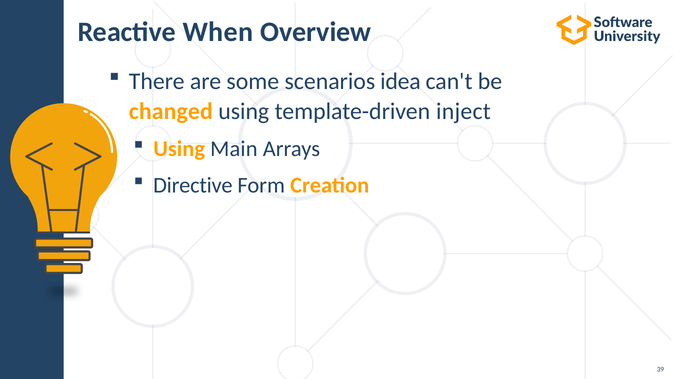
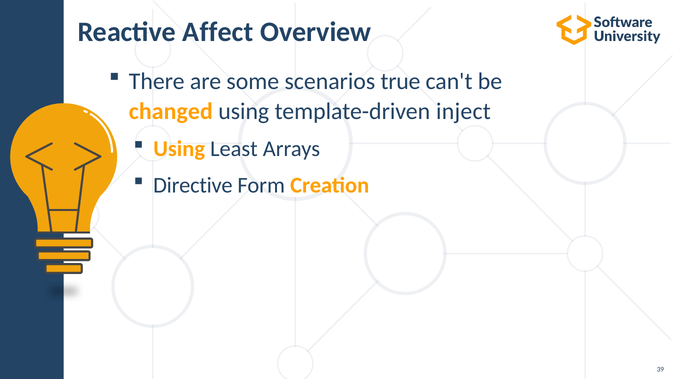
When: When -> Affect
idea: idea -> true
Main: Main -> Least
